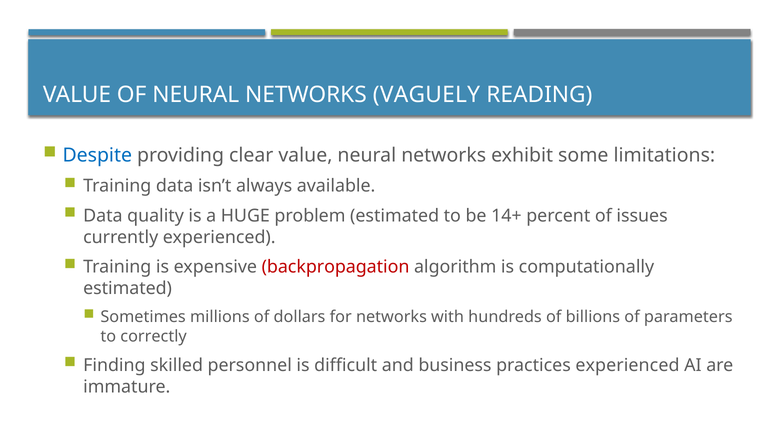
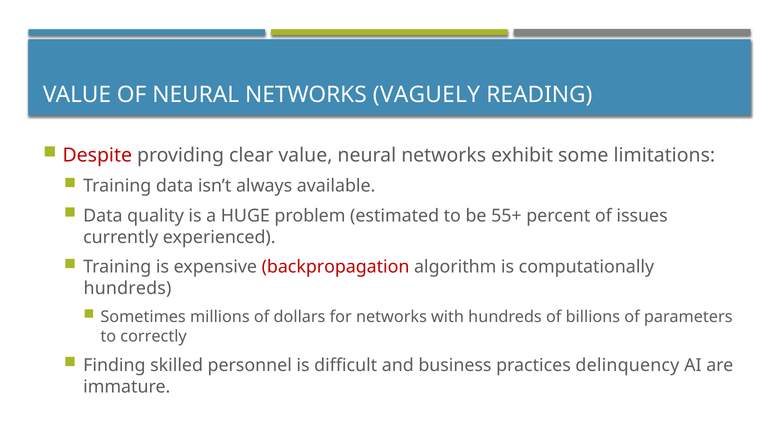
Despite colour: blue -> red
14+: 14+ -> 55+
estimated at (128, 288): estimated -> hundreds
practices experienced: experienced -> delinquency
